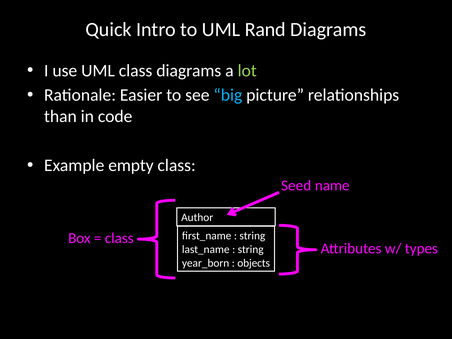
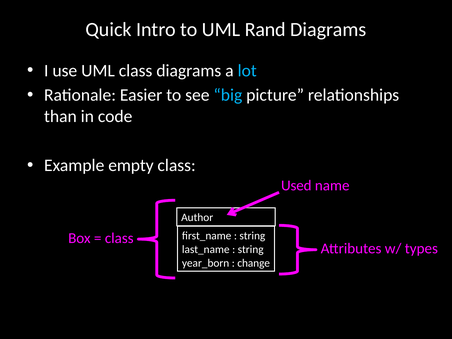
lot colour: light green -> light blue
Seed: Seed -> Used
objects: objects -> change
